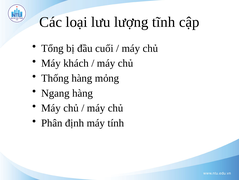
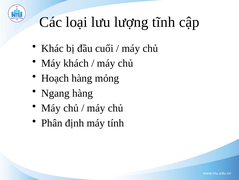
Tổng: Tổng -> Khác
Thống: Thống -> Hoạch
